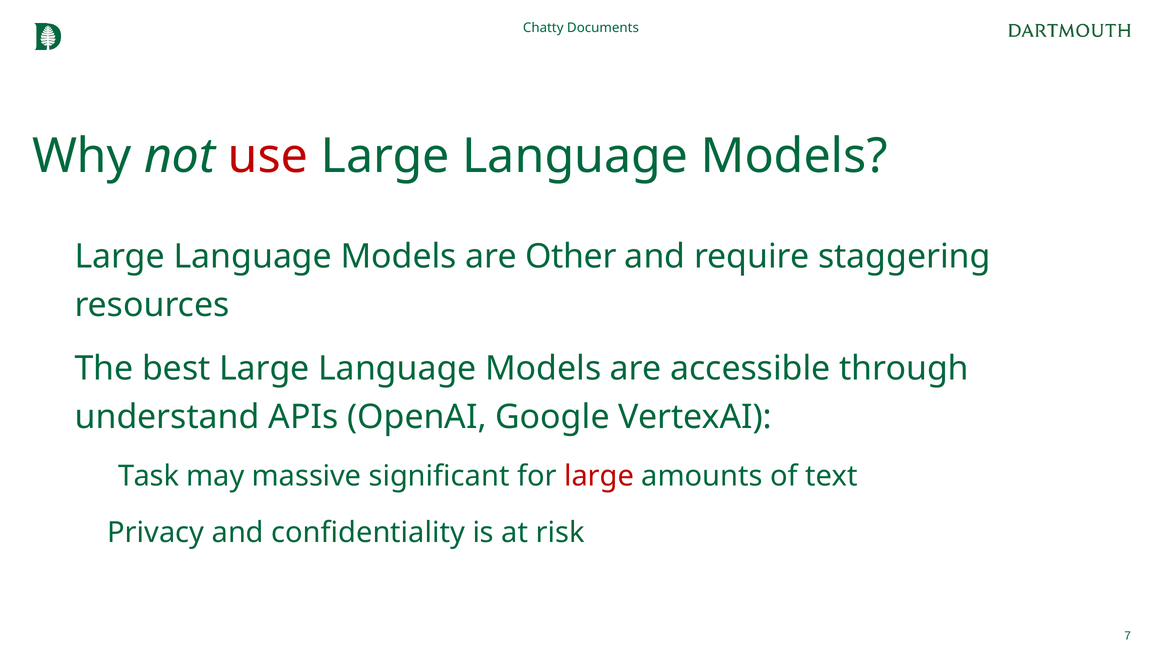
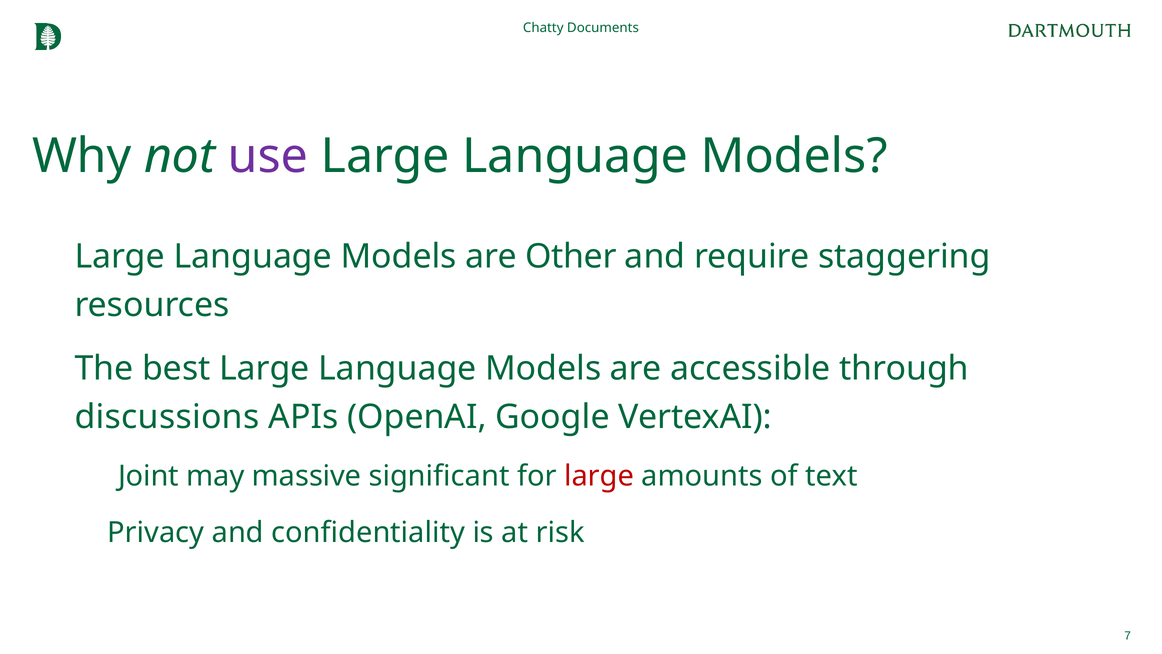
use colour: red -> purple
understand: understand -> discussions
Task: Task -> Joint
